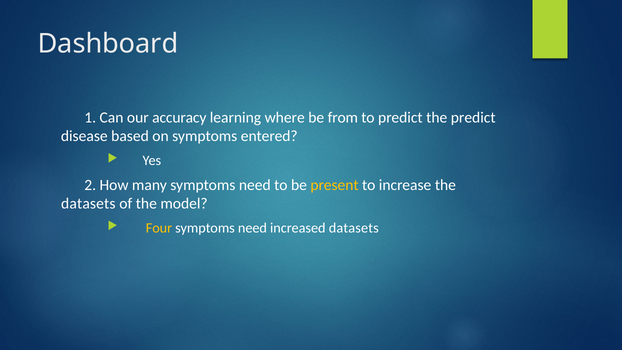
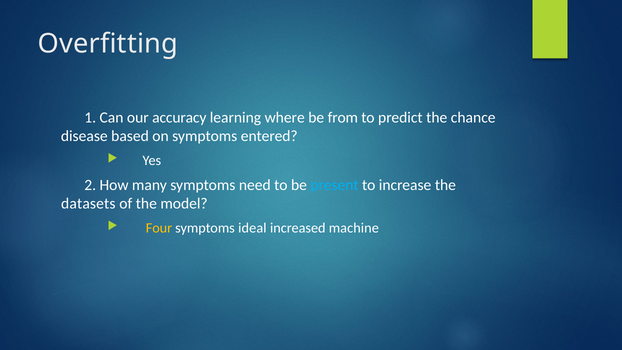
Dashboard: Dashboard -> Overfitting
the predict: predict -> chance
present colour: yellow -> light blue
need at (252, 228): need -> ideal
increased datasets: datasets -> machine
